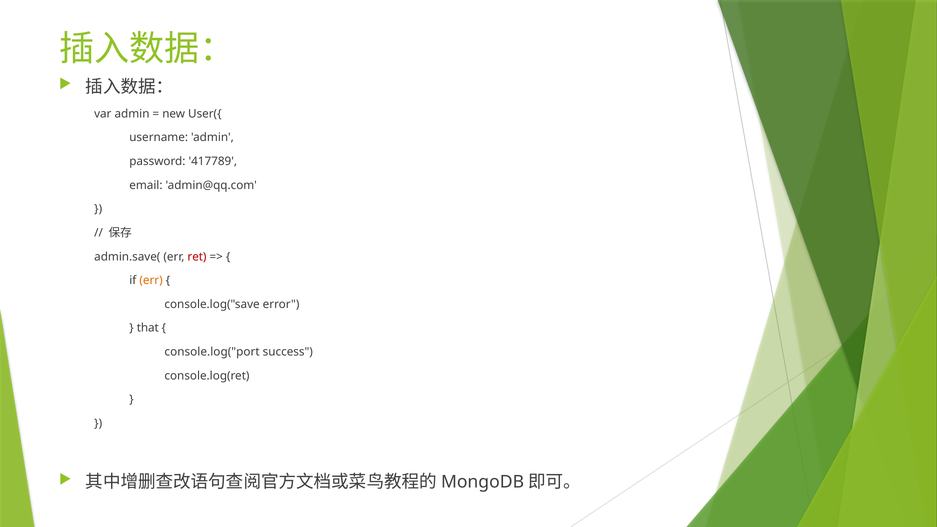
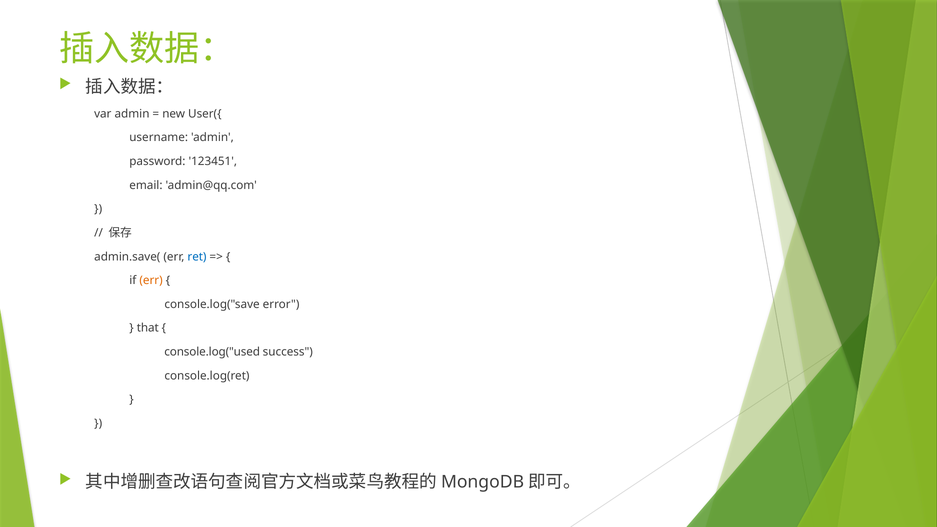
417789: 417789 -> 123451
ret colour: red -> blue
console.log("port: console.log("port -> console.log("used
